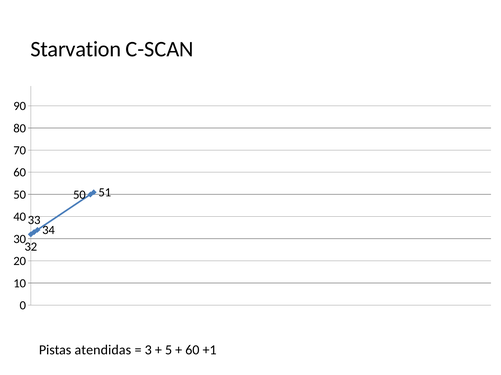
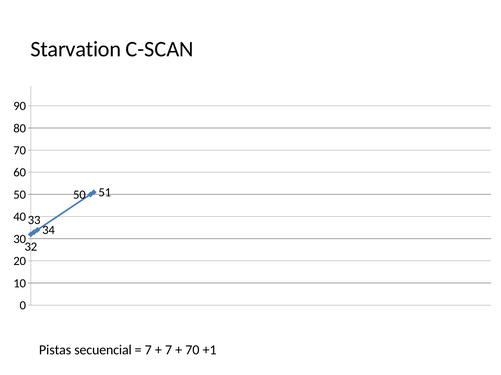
atendidas: atendidas -> secuencial
3 at (148, 351): 3 -> 7
5 at (169, 351): 5 -> 7
60 at (192, 351): 60 -> 70
